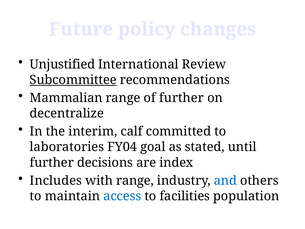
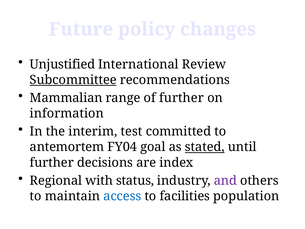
decentralize: decentralize -> information
calf: calf -> test
laboratories: laboratories -> antemortem
stated underline: none -> present
Includes: Includes -> Regional
with range: range -> status
and colour: blue -> purple
